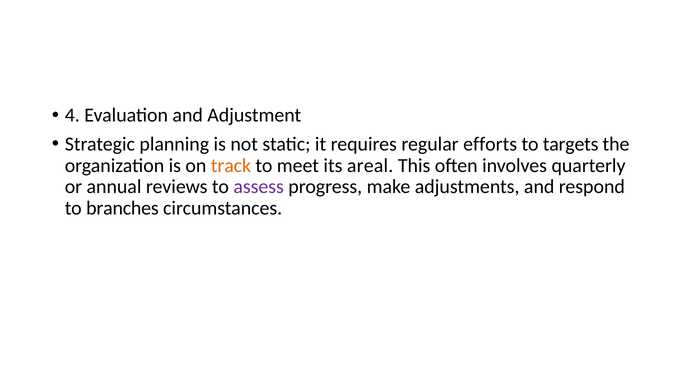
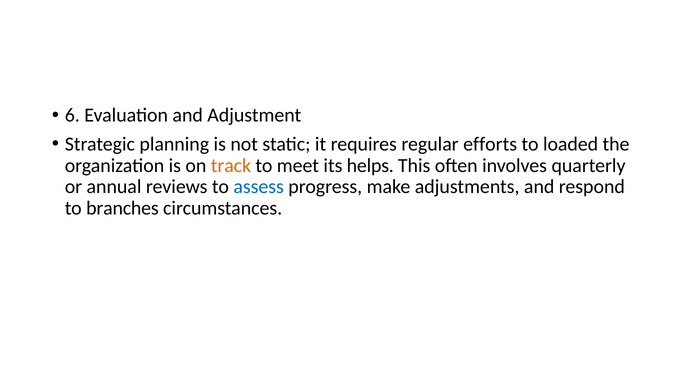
4: 4 -> 6
targets: targets -> loaded
areal: areal -> helps
assess colour: purple -> blue
